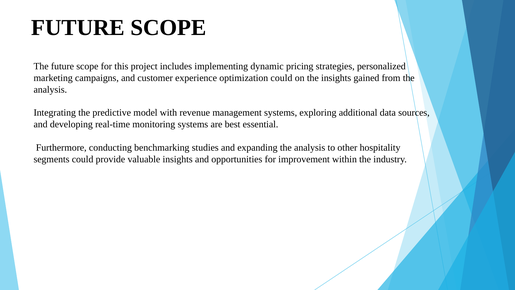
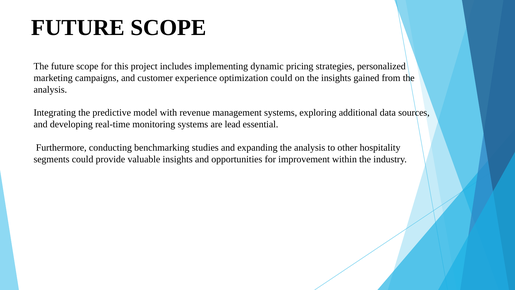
best: best -> lead
